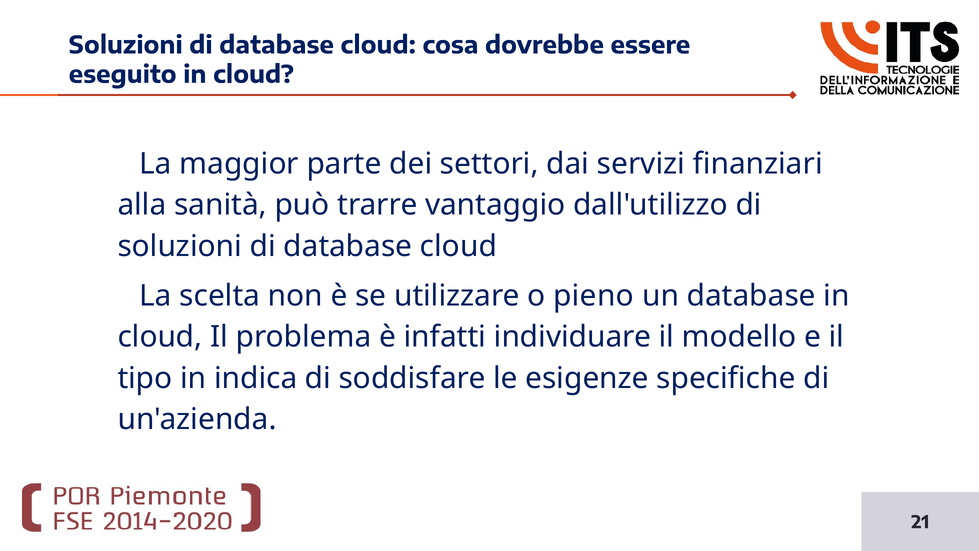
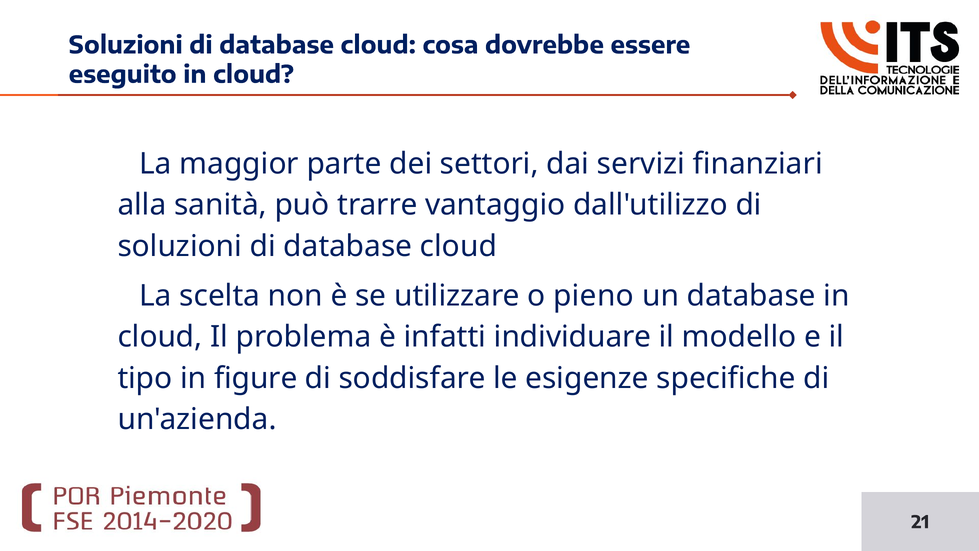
indica: indica -> figure
